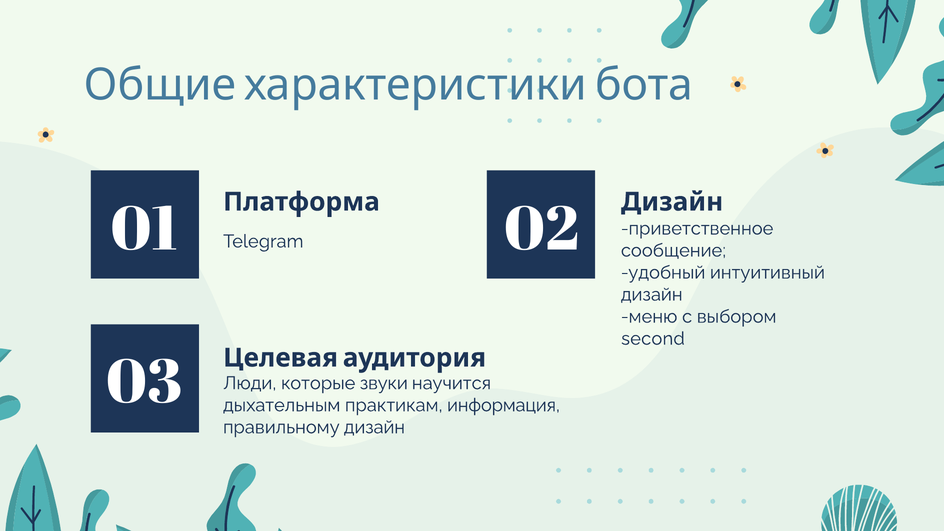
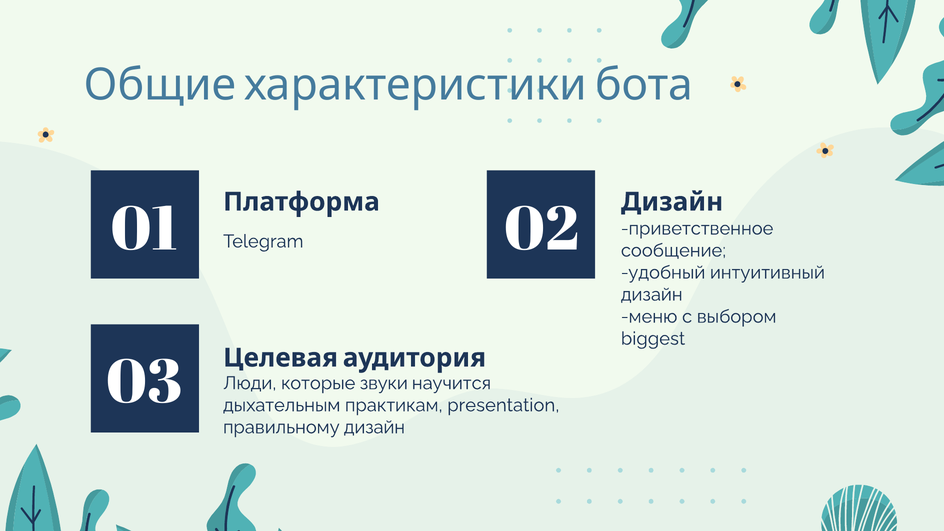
second: second -> biggest
информация: информация -> presentation
